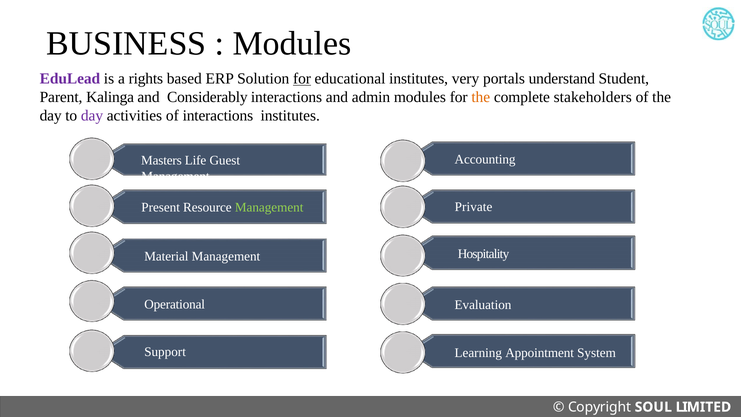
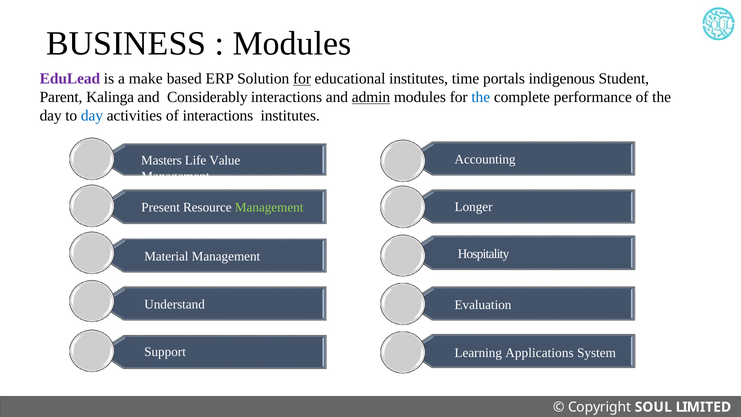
rights: rights -> make
very: very -> time
understand: understand -> indigenous
admin underline: none -> present
the at (481, 97) colour: orange -> blue
stakeholders: stakeholders -> performance
day at (92, 116) colour: purple -> blue
Guest: Guest -> Value
Private: Private -> Longer
Operational: Operational -> Understand
Appointment: Appointment -> Applications
